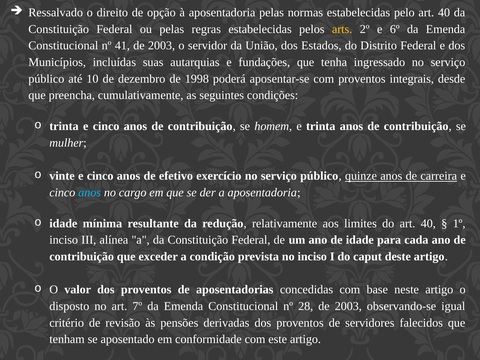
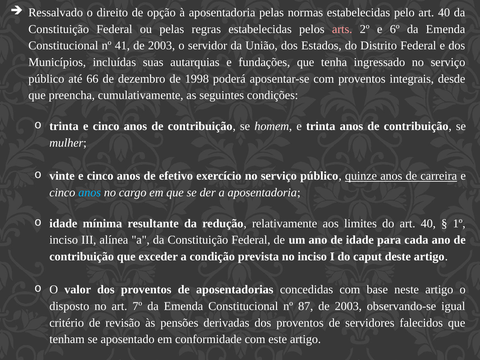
arts colour: yellow -> pink
10: 10 -> 66
28: 28 -> 87
